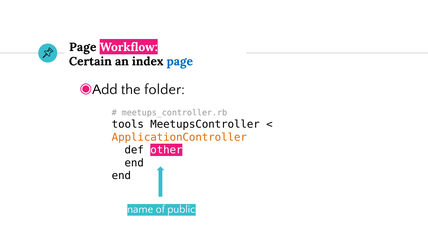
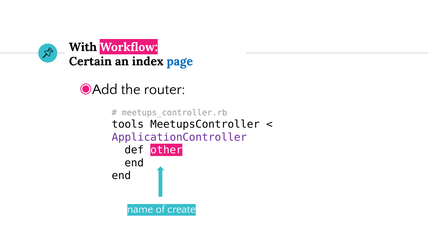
Page at (83, 47): Page -> With
folder: folder -> router
ApplicationController colour: orange -> purple
public: public -> create
